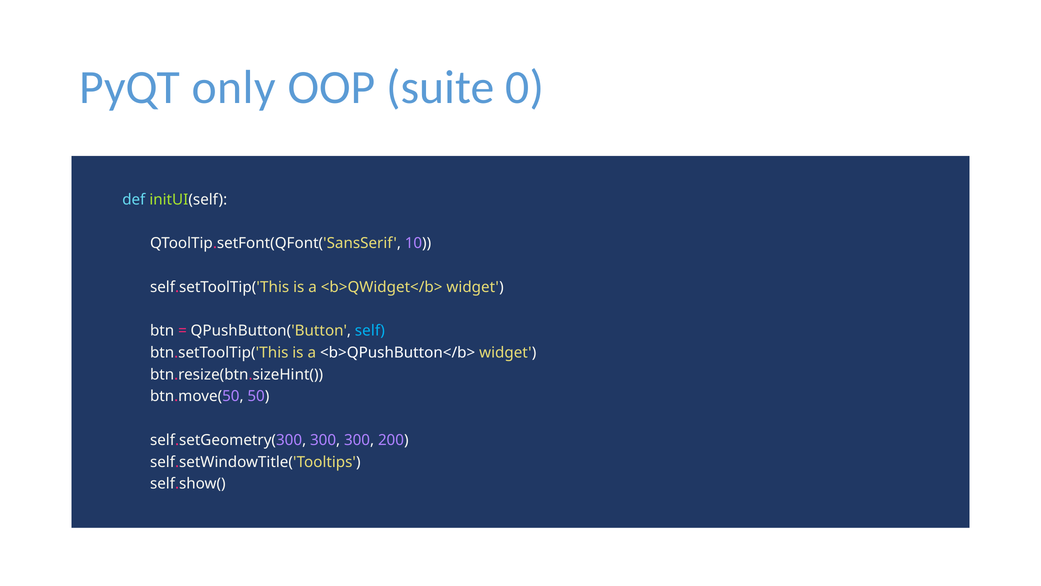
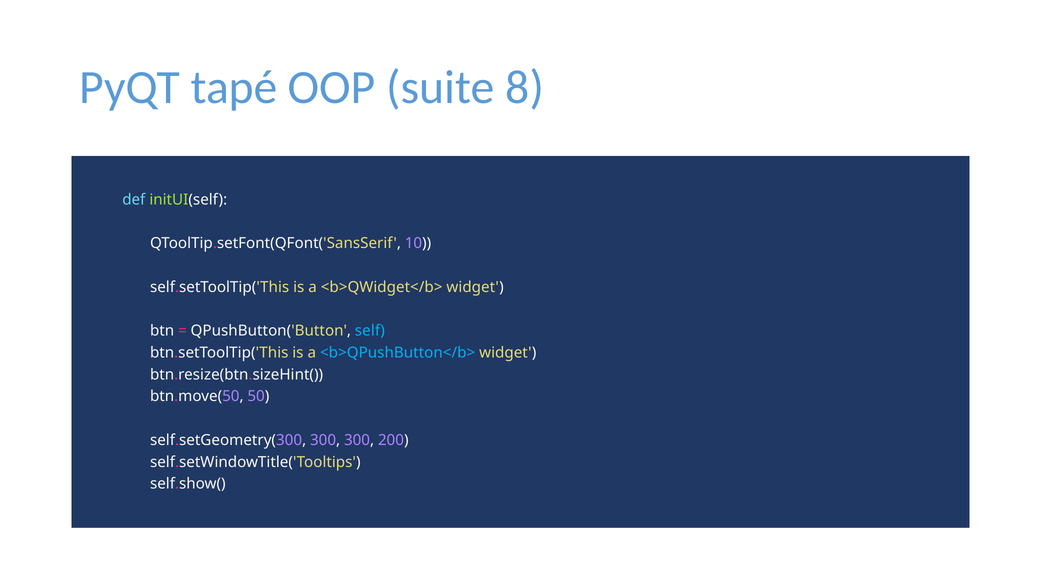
only: only -> tapé
0: 0 -> 8
<b>QPushButton</b> colour: white -> light blue
